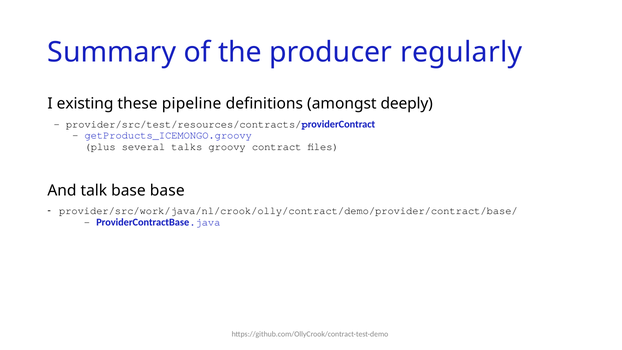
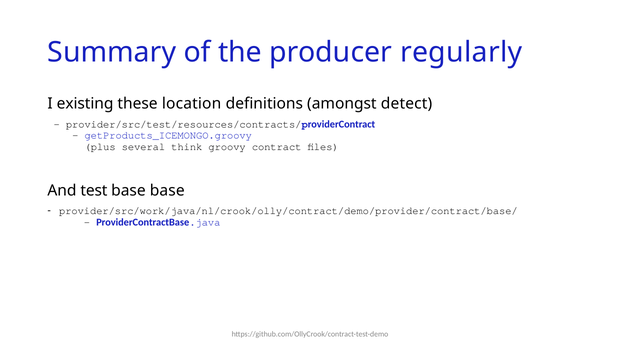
pipeline: pipeline -> location
deeply: deeply -> detect
talks: talks -> think
talk: talk -> test
